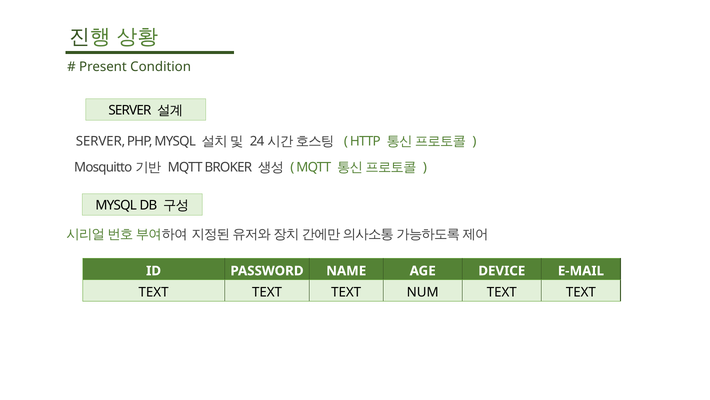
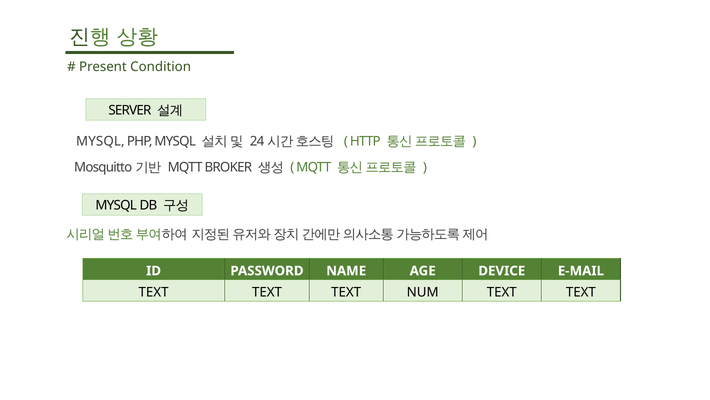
SERVER at (101, 141): SERVER -> MYSQL
